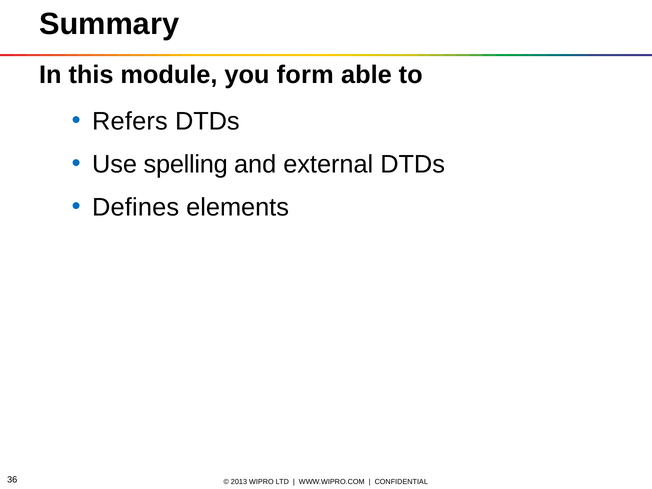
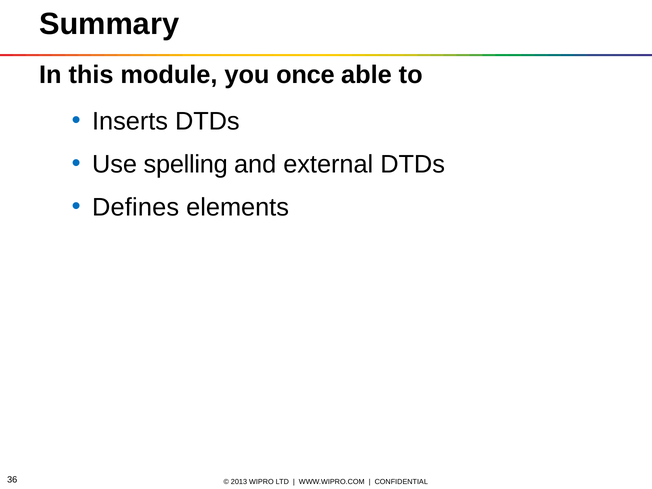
form: form -> once
Refers: Refers -> Inserts
